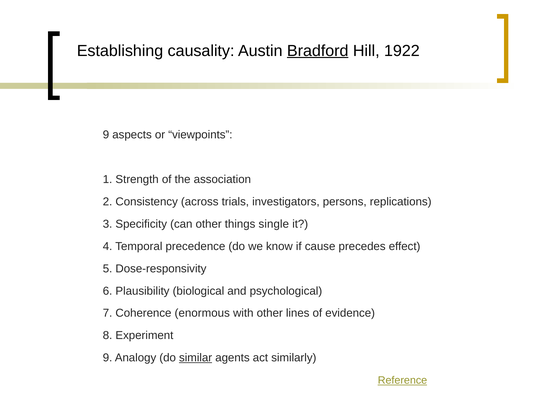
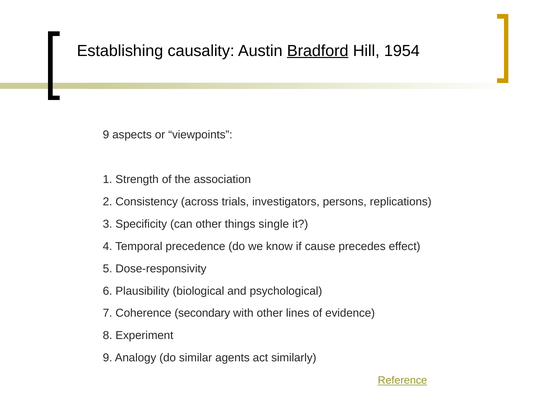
1922: 1922 -> 1954
enormous: enormous -> secondary
similar underline: present -> none
